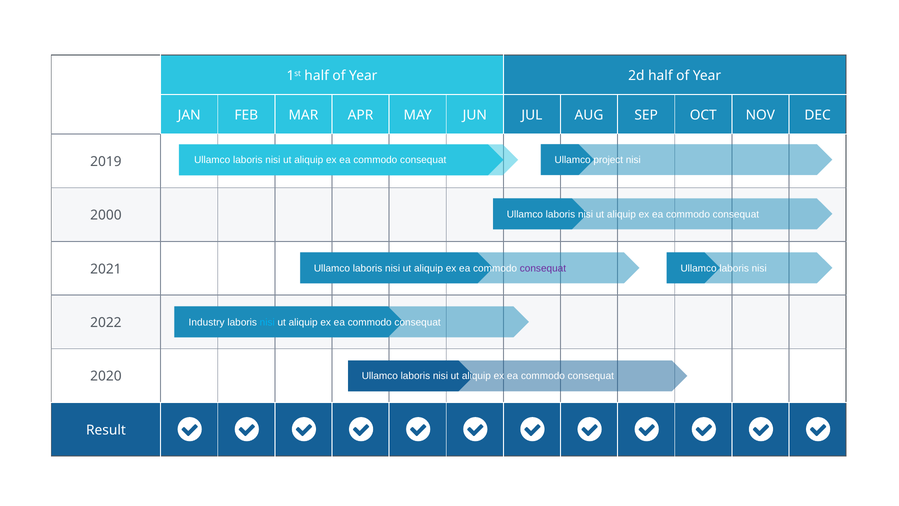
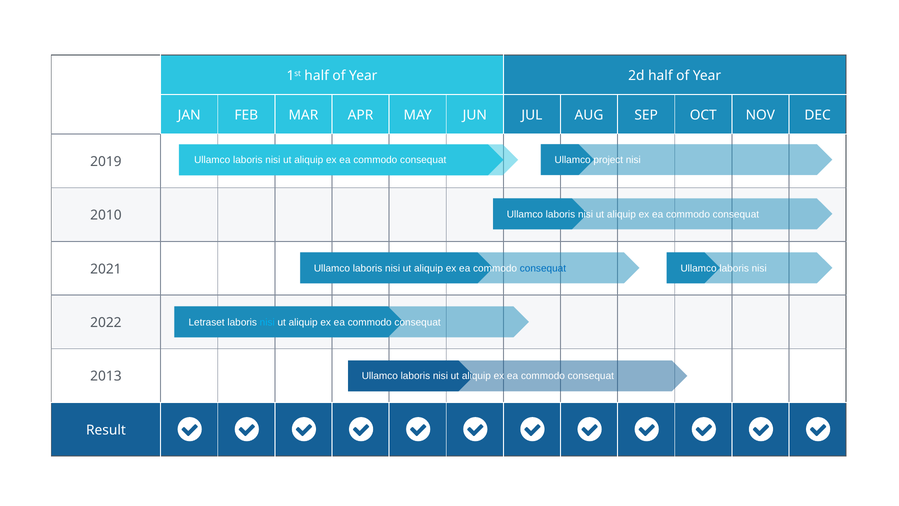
2000: 2000 -> 2010
consequat at (543, 268) colour: purple -> blue
Industry: Industry -> Letraset
2020: 2020 -> 2013
